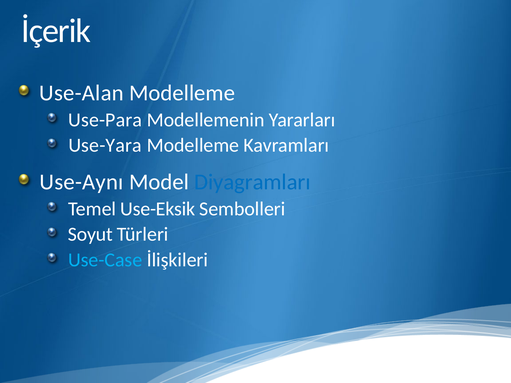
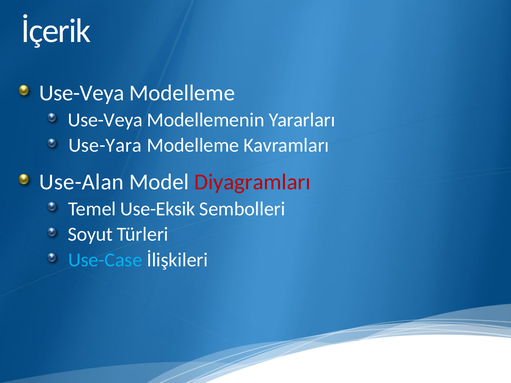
Use-Alan at (82, 93): Use-Alan -> Use-Veya
Use-Para at (105, 120): Use-Para -> Use-Veya
Use-Aynı: Use-Aynı -> Use-Alan
Diyagramları colour: blue -> red
